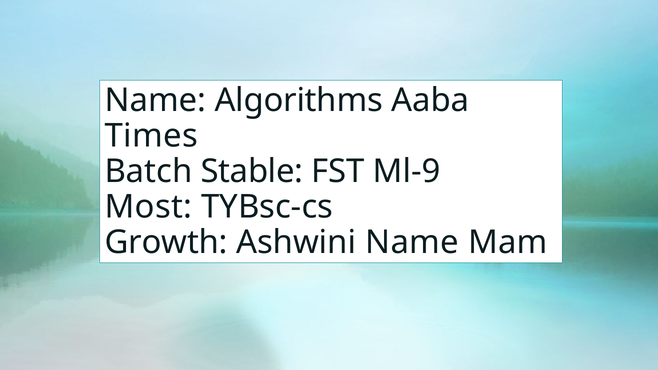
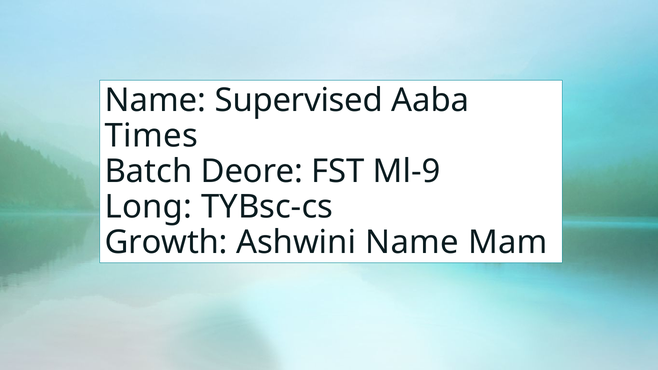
Algorithms: Algorithms -> Supervised
Stable: Stable -> Deore
Most: Most -> Long
